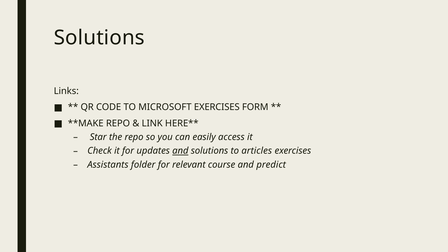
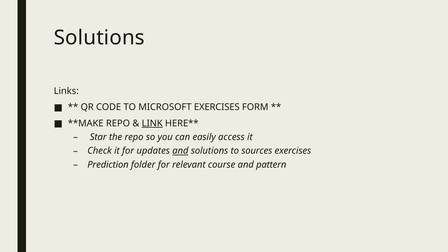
LINK underline: none -> present
articles: articles -> sources
Assistants: Assistants -> Prediction
predict: predict -> pattern
